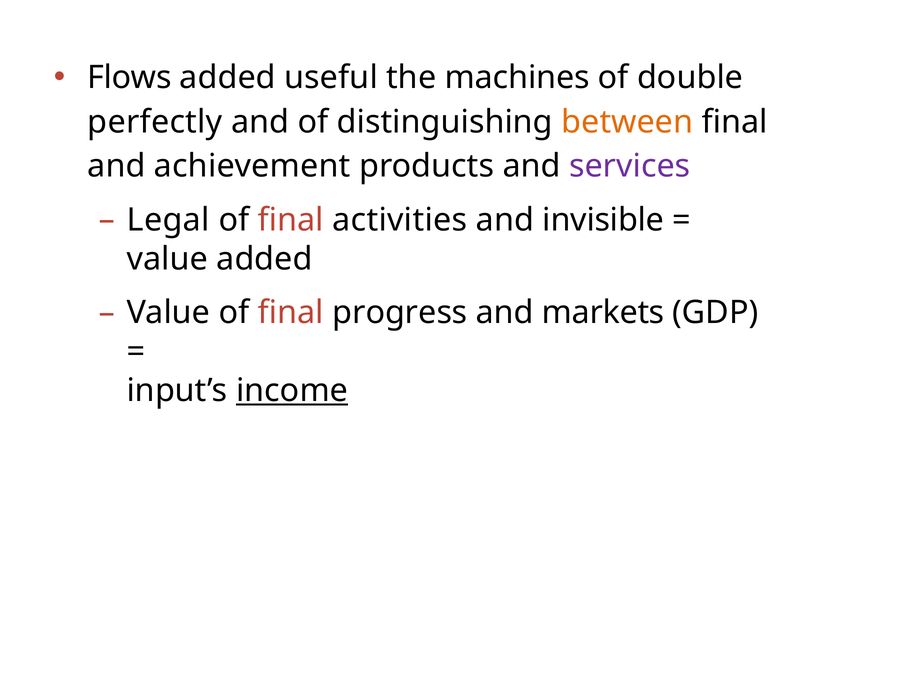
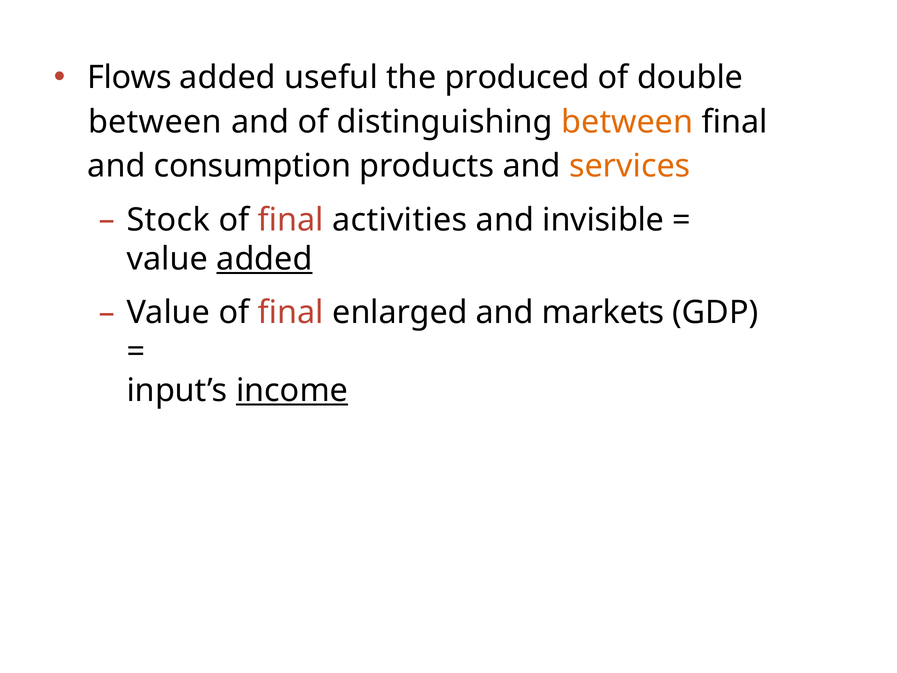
machines: machines -> produced
perfectly at (155, 122): perfectly -> between
achievement: achievement -> consumption
services colour: purple -> orange
Legal: Legal -> Stock
added at (264, 259) underline: none -> present
progress: progress -> enlarged
